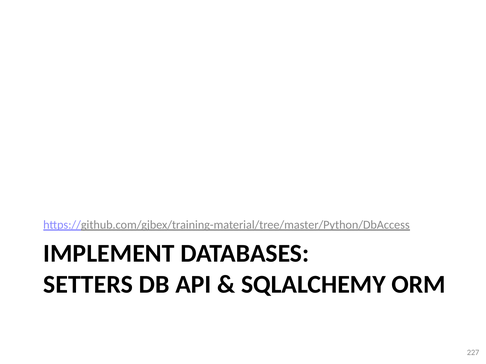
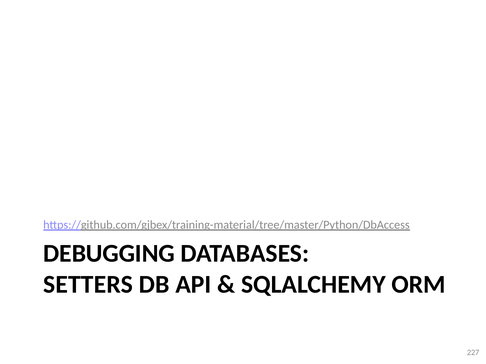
IMPLEMENT: IMPLEMENT -> DEBUGGING
